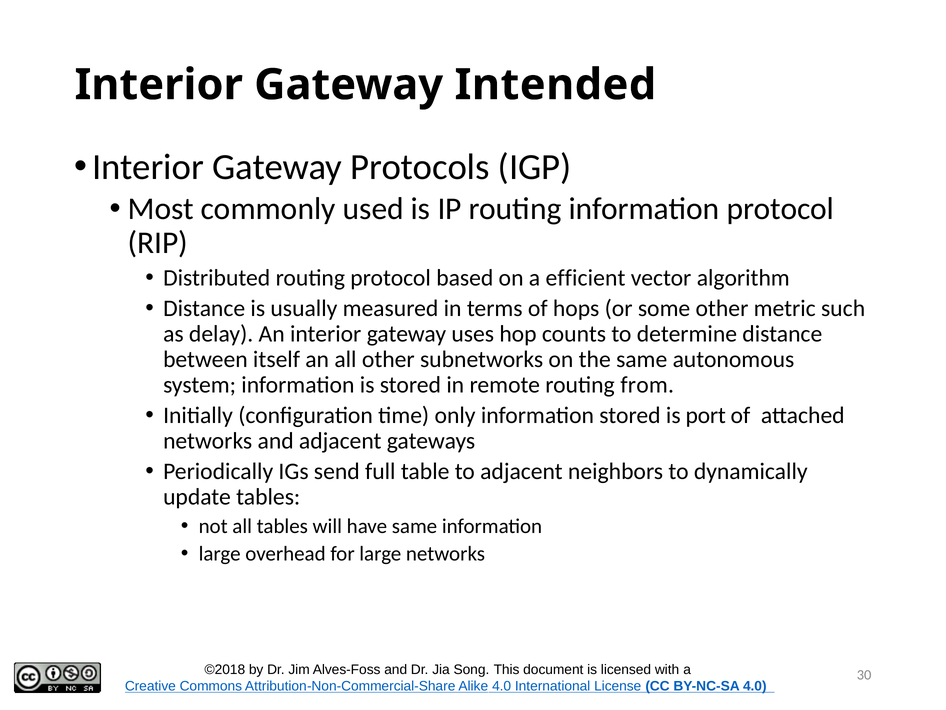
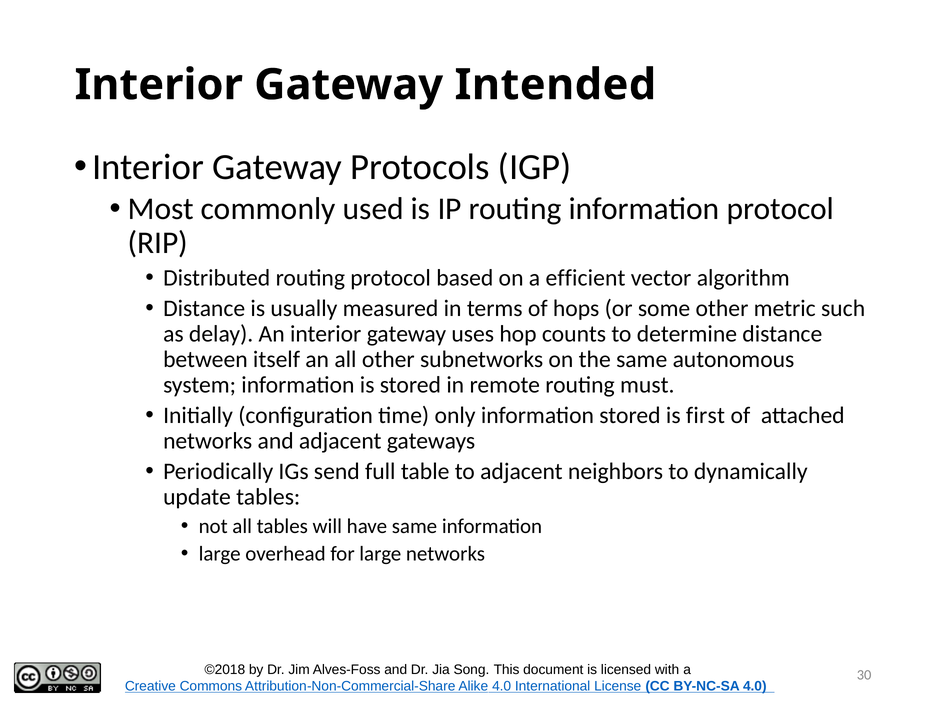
from: from -> must
port: port -> first
